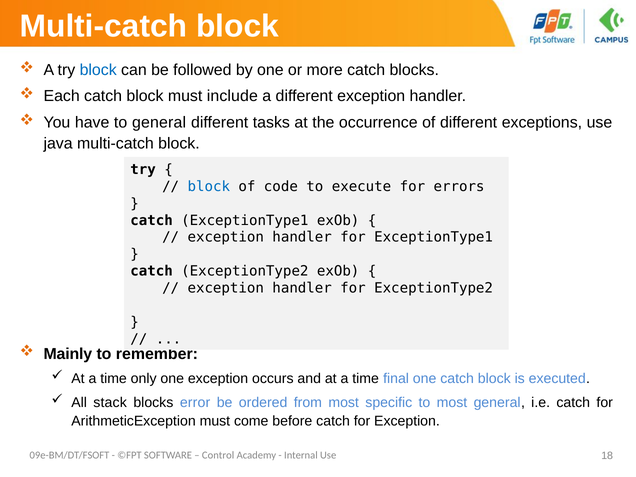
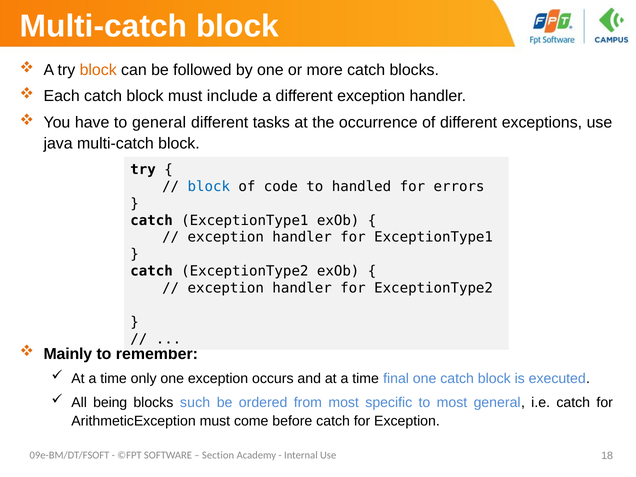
block at (98, 70) colour: blue -> orange
execute: execute -> handled
stack: stack -> being
error: error -> such
Control: Control -> Section
